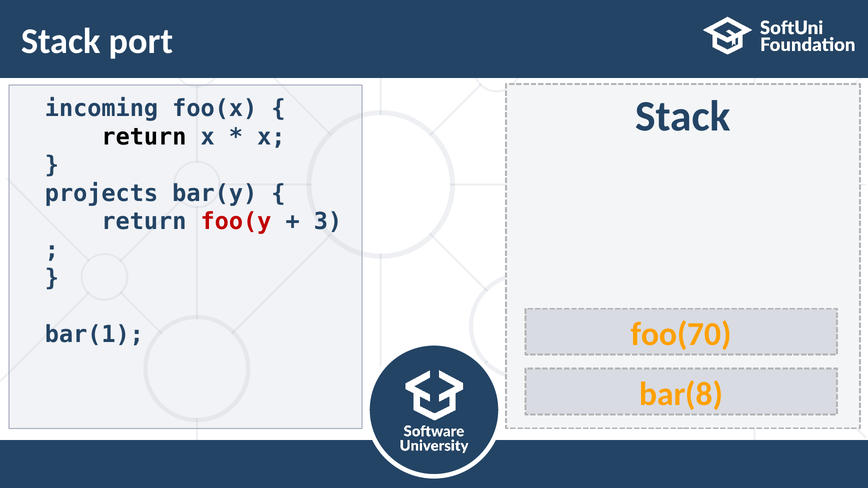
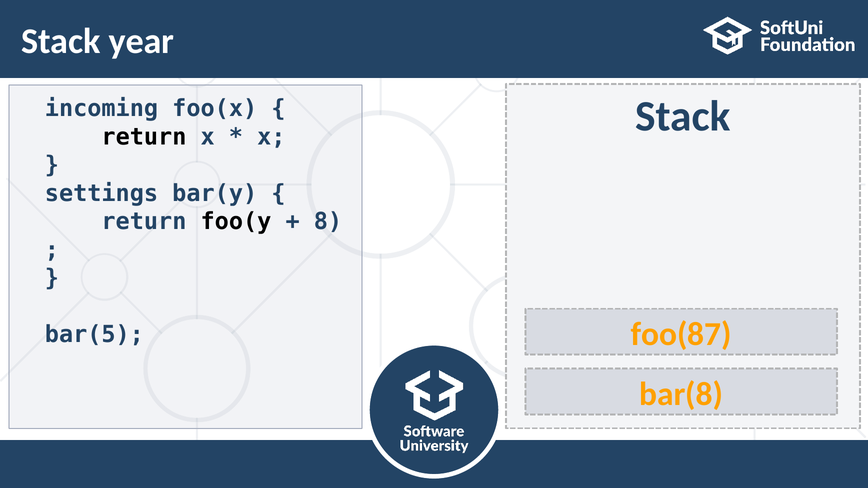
port: port -> year
projects: projects -> settings
foo(y colour: red -> black
3: 3 -> 8
foo(70: foo(70 -> foo(87
bar(1: bar(1 -> bar(5
